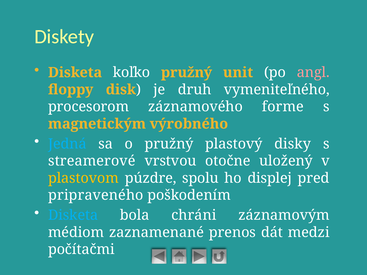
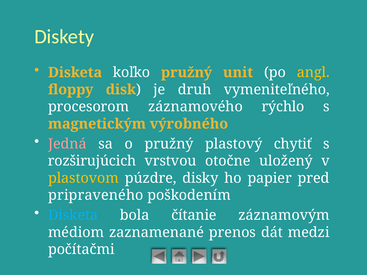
angl colour: pink -> yellow
forme: forme -> rýchlo
Jedná colour: light blue -> pink
disky: disky -> chytiť
streamerové: streamerové -> rozširujúcich
spolu: spolu -> disky
displej: displej -> papier
chráni: chráni -> čítanie
